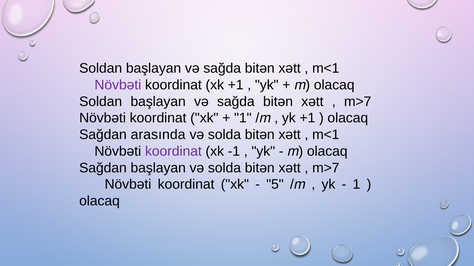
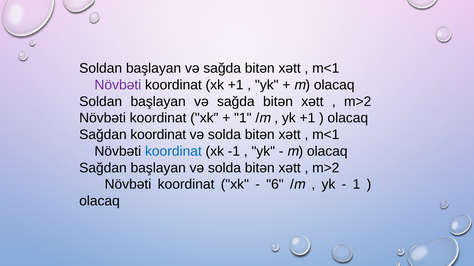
m>7 at (358, 102): m>7 -> m>2
Sağdan arasında: arasında -> koordinat
koordinat at (173, 152) colour: purple -> blue
m>7 at (326, 168): m>7 -> m>2
5: 5 -> 6
